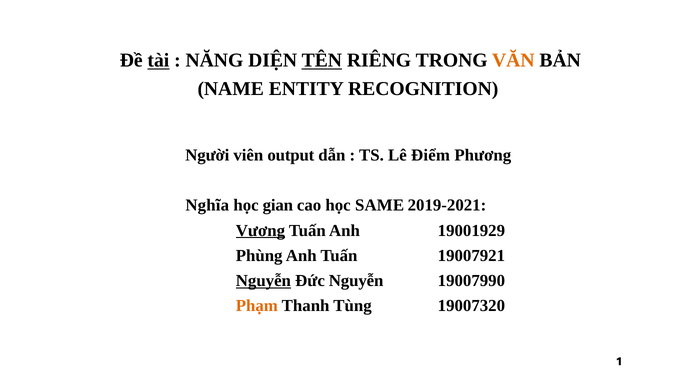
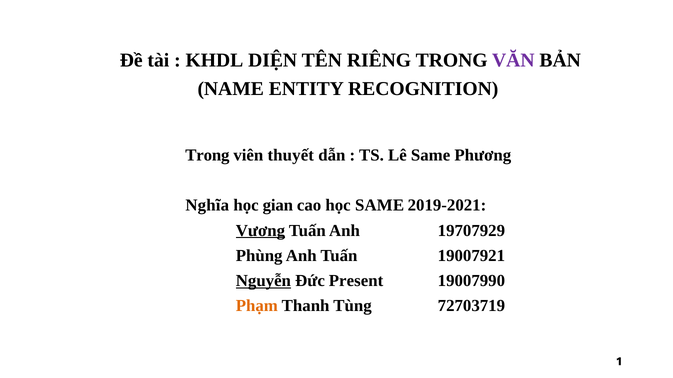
tài underline: present -> none
NĂNG: NĂNG -> KHDL
TÊN underline: present -> none
VĂN colour: orange -> purple
Người at (207, 155): Người -> Trong
output: output -> thuyết
Lê Điểm: Điểm -> Same
19001929: 19001929 -> 19707929
Đức Nguyễn: Nguyễn -> Present
19007320: 19007320 -> 72703719
